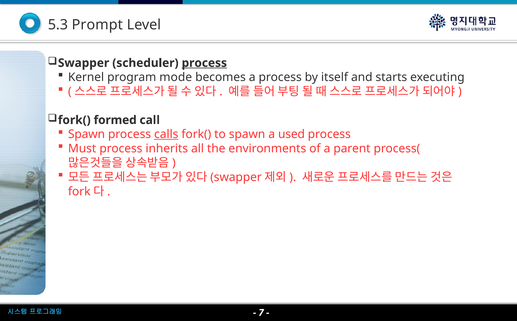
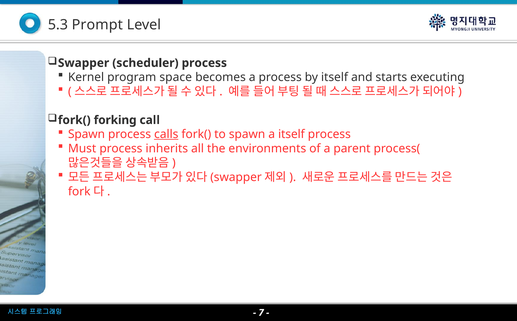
process at (204, 63) underline: present -> none
mode: mode -> space
formed: formed -> forking
a used: used -> itself
